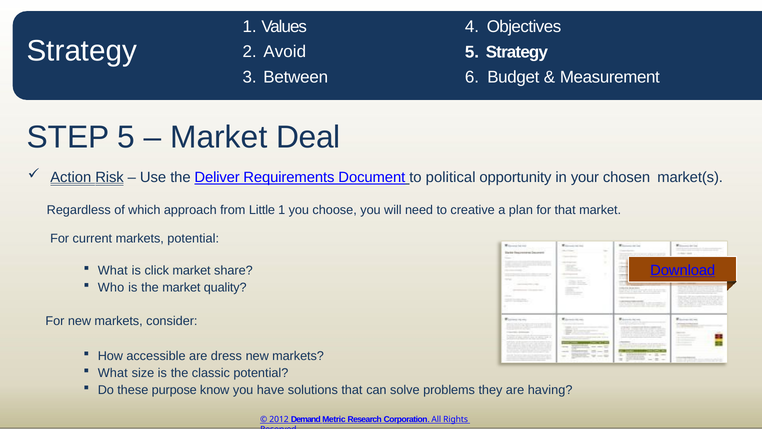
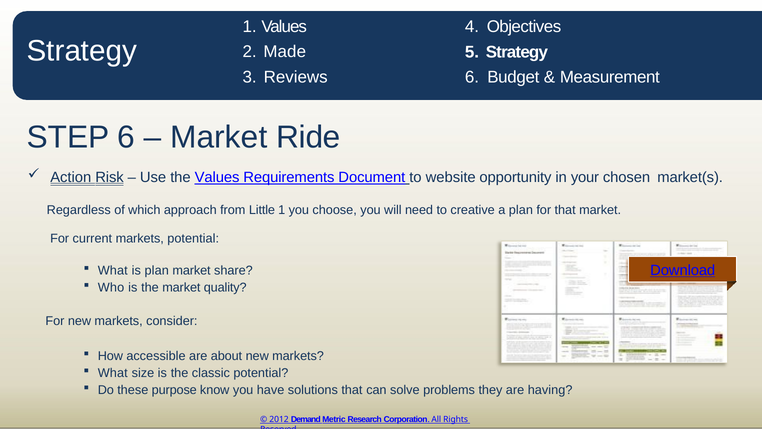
Avoid: Avoid -> Made
Between: Between -> Reviews
STEP 5: 5 -> 6
Deal: Deal -> Ride
the Deliver: Deliver -> Values
political: political -> website
is click: click -> plan
dress: dress -> about
